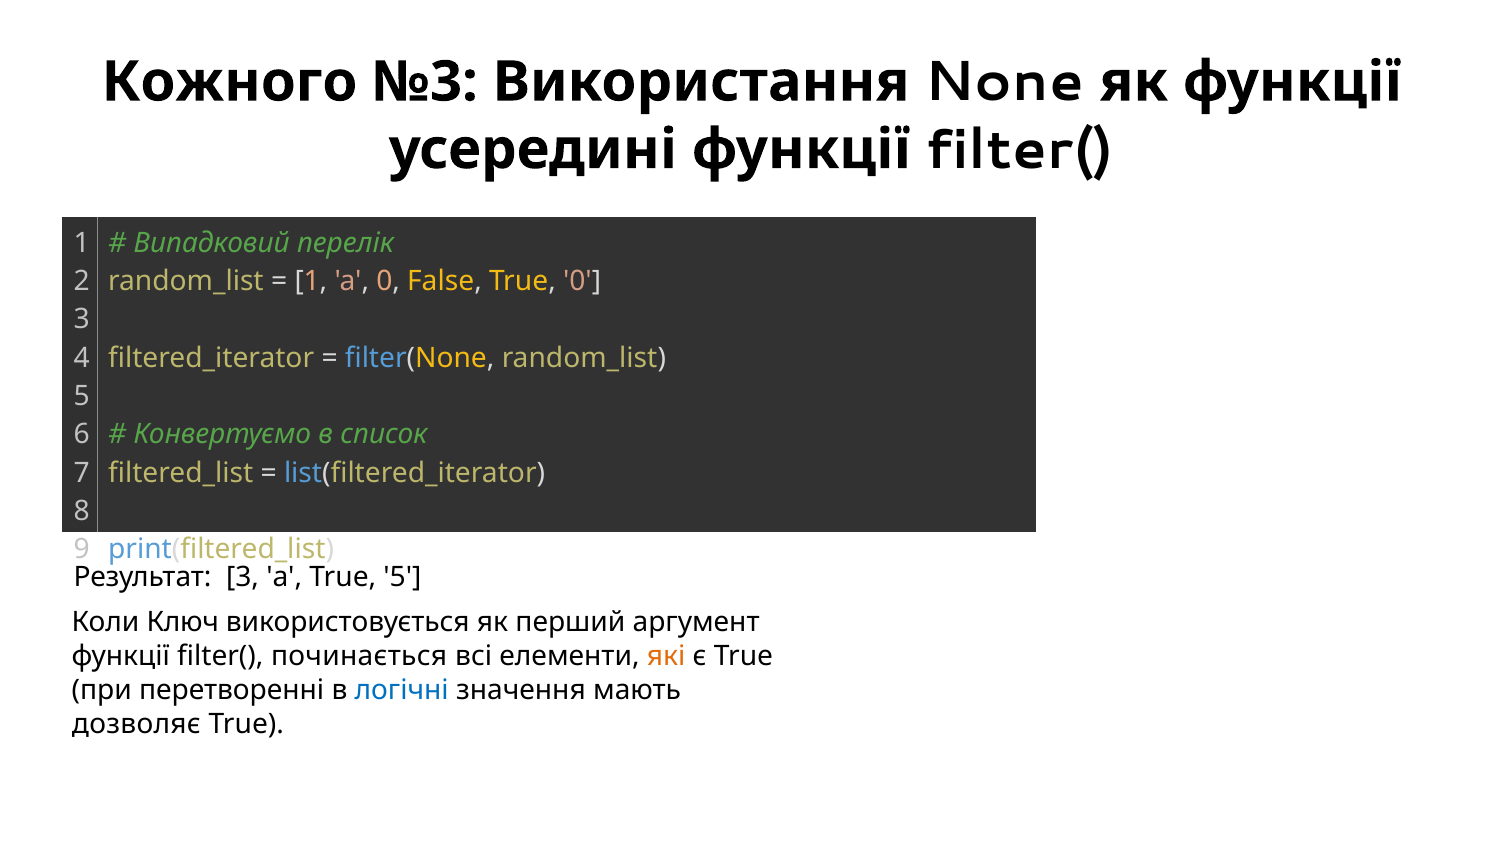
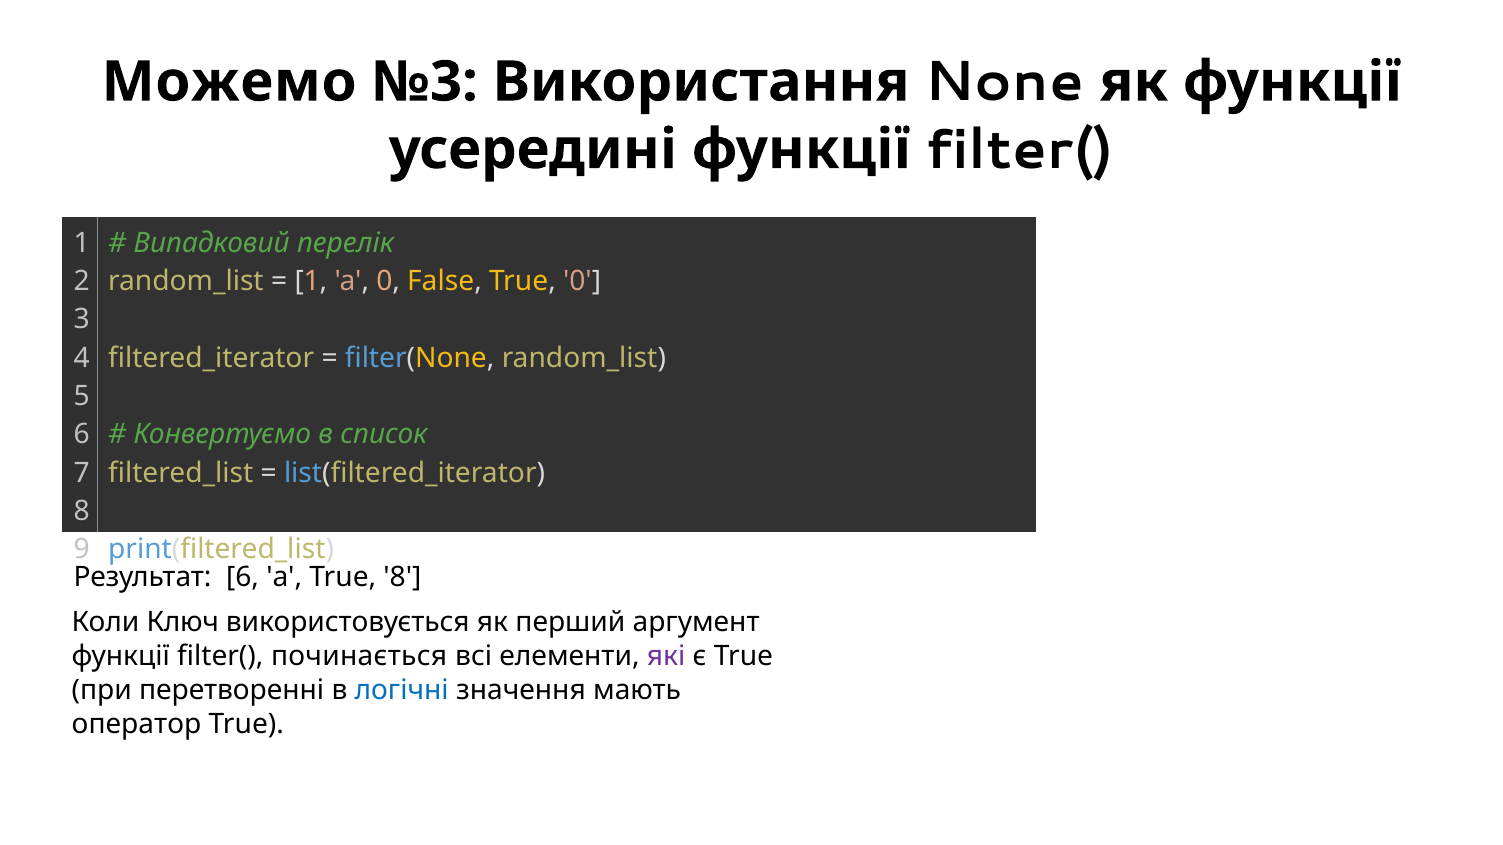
Кожного: Кожного -> Можемо
Результат 3: 3 -> 6
True 5: 5 -> 8
які colour: orange -> purple
дозволяє: дозволяє -> оператор
